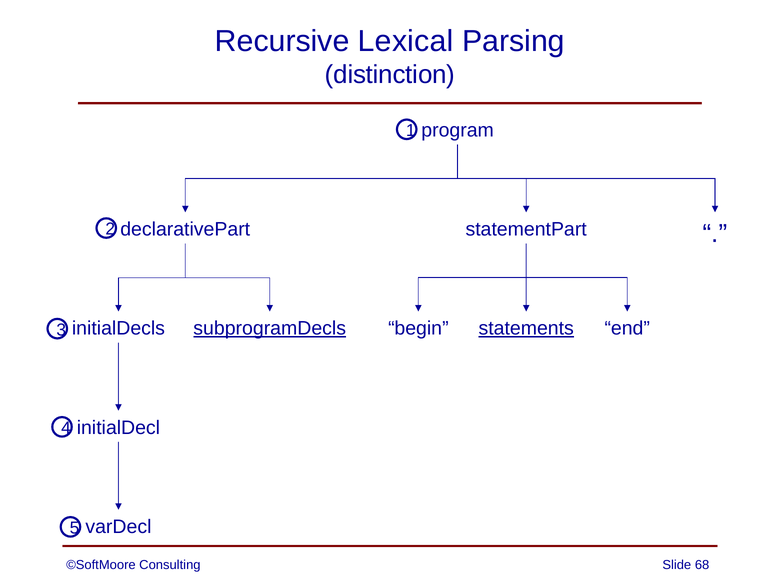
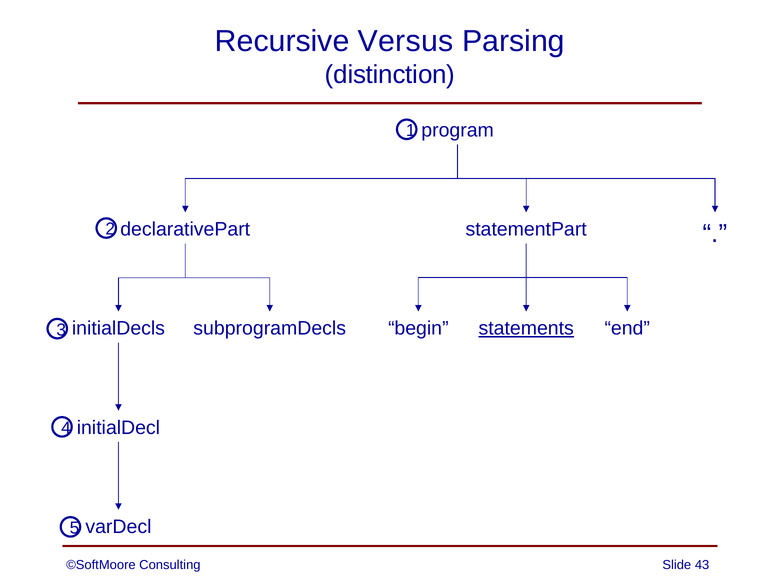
Lexical: Lexical -> Versus
subprogramDecls underline: present -> none
68: 68 -> 43
